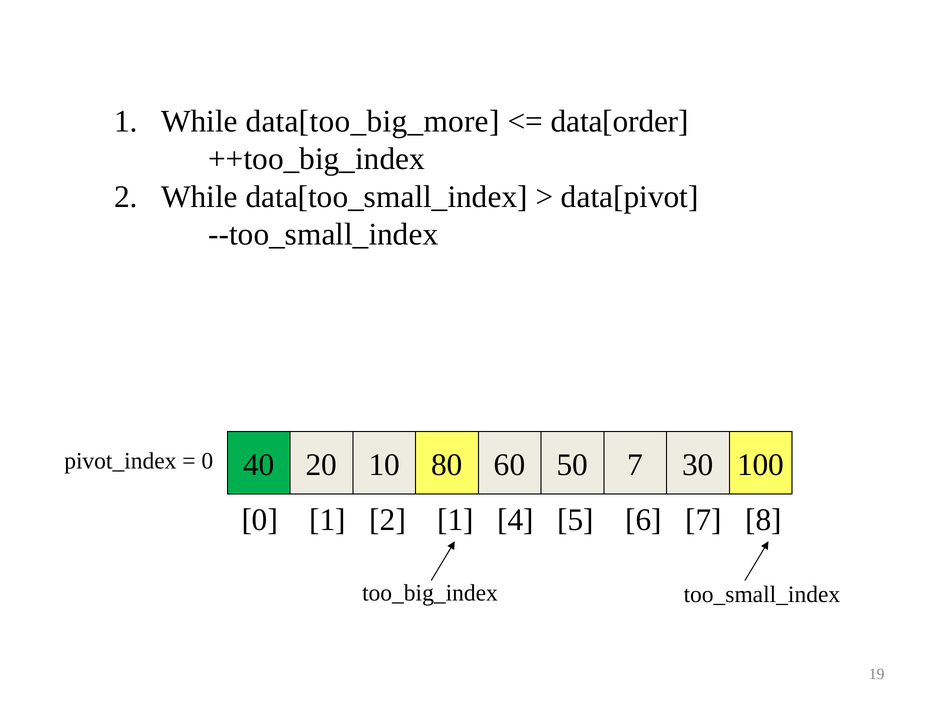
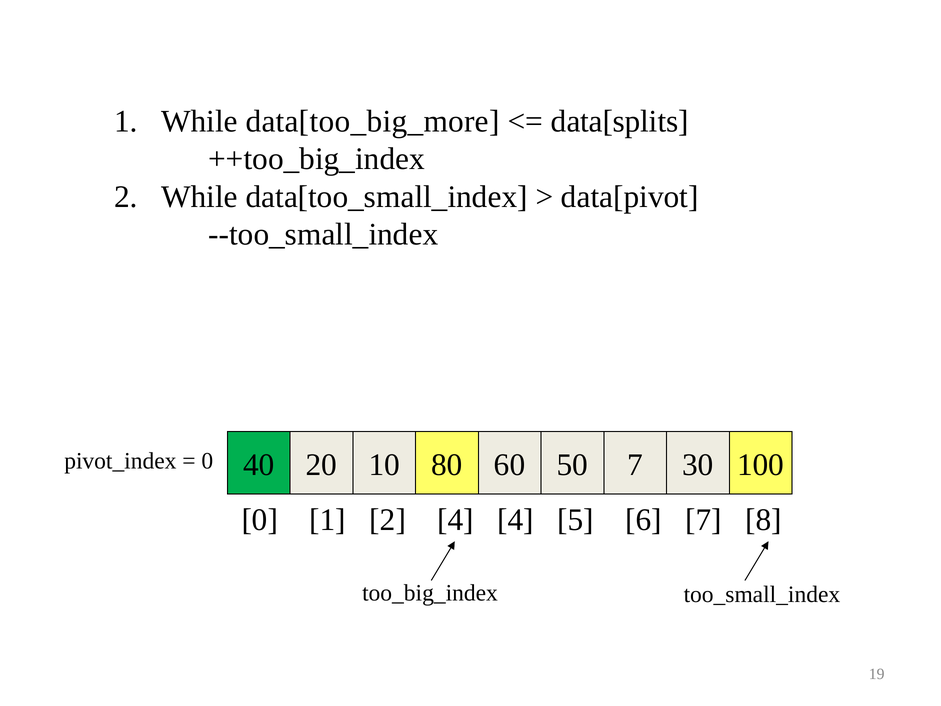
data[order: data[order -> data[splits
2 1: 1 -> 4
